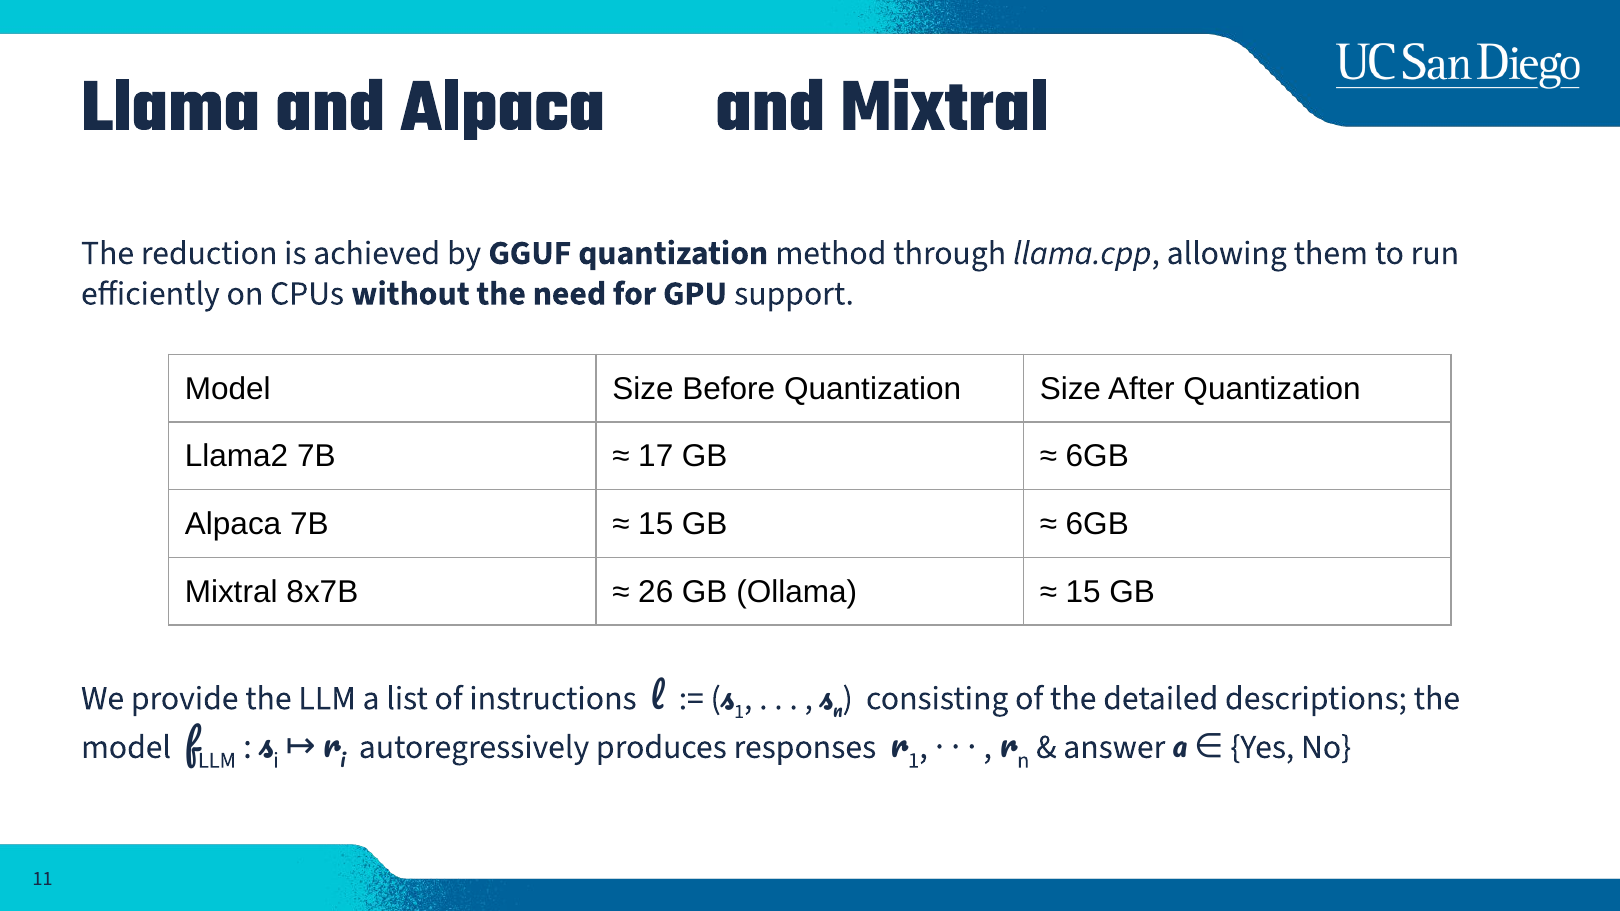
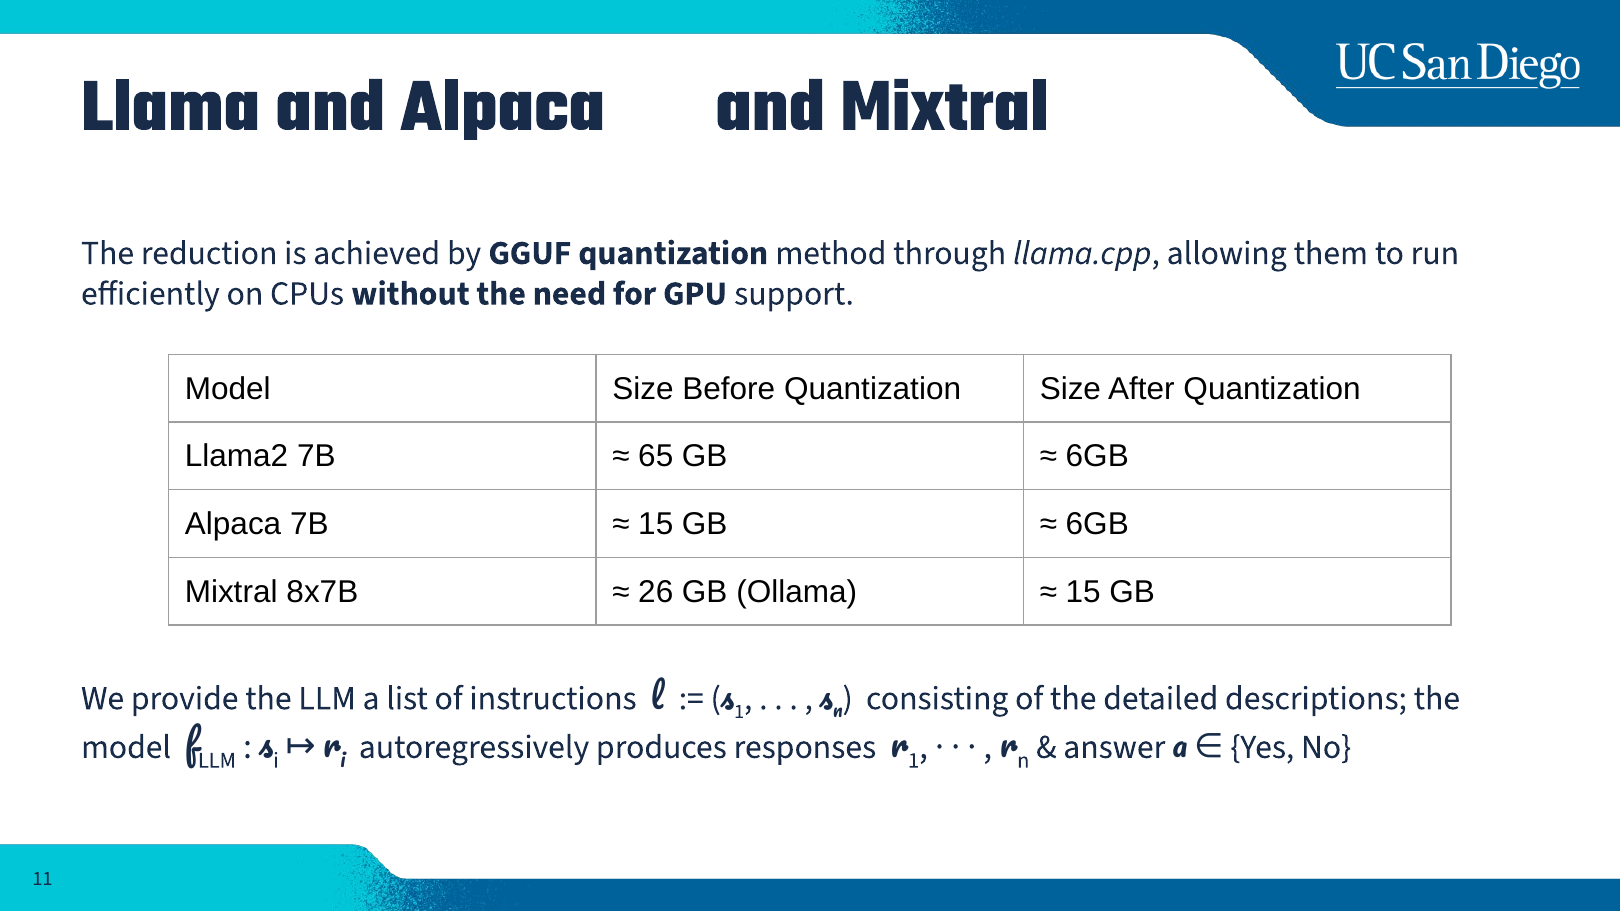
17: 17 -> 65
